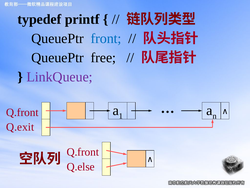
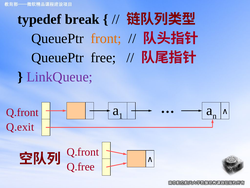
printf: printf -> break
front colour: blue -> orange
Q.else: Q.else -> Q.free
